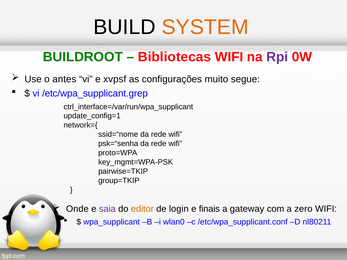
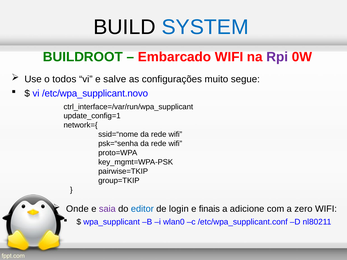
SYSTEM colour: orange -> blue
Bibliotecas: Bibliotecas -> Embarcado
antes: antes -> todos
xvpsf: xvpsf -> salve
/etc/wpa_supplicant.grep: /etc/wpa_supplicant.grep -> /etc/wpa_supplicant.novo
editor colour: orange -> blue
gateway: gateway -> adicione
